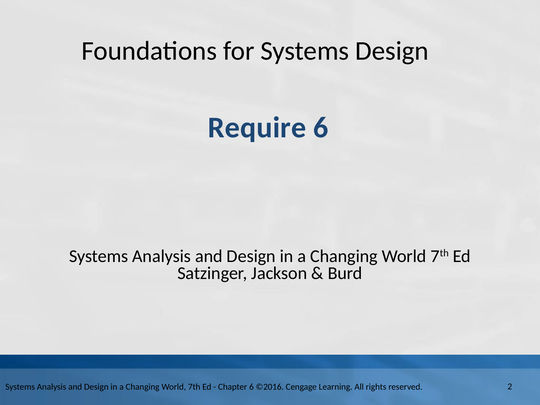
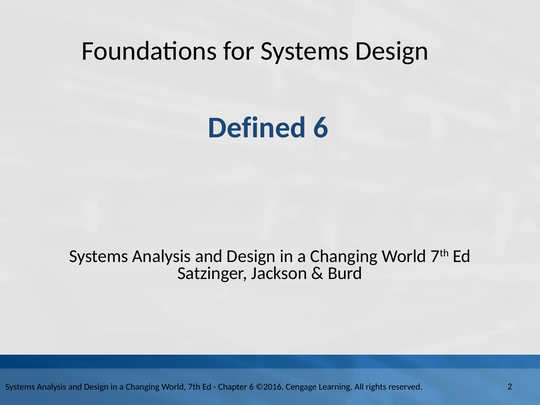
Require: Require -> Defined
